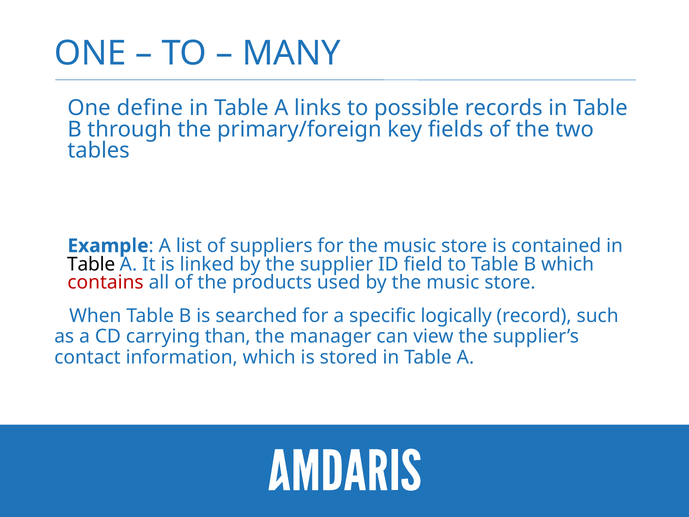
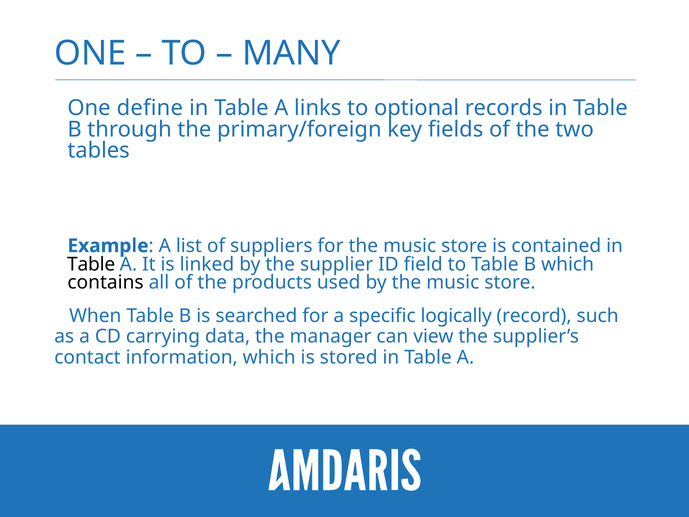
possible: possible -> optional
contains colour: red -> black
than: than -> data
